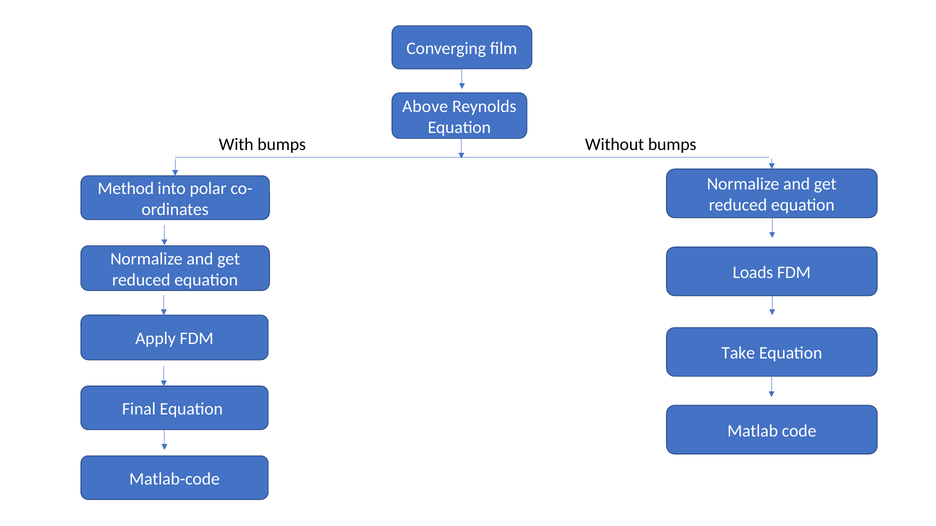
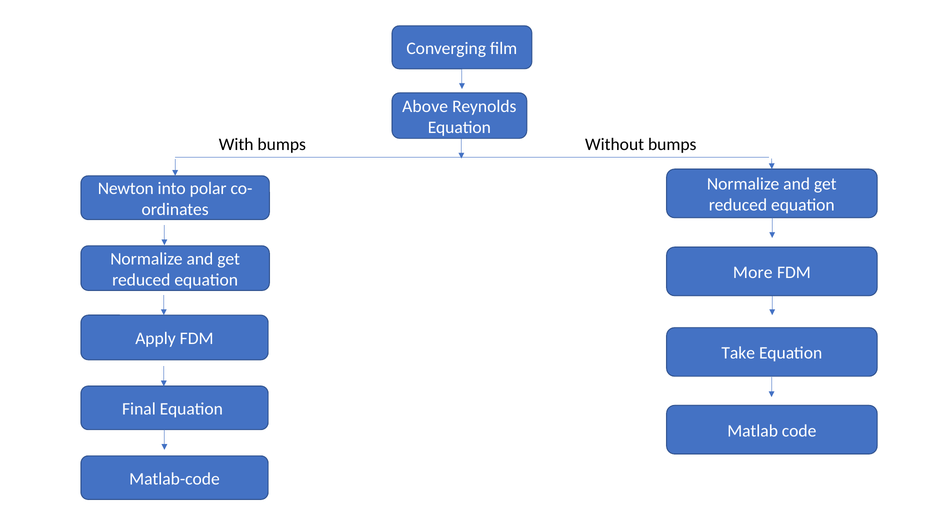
Method: Method -> Newton
Loads: Loads -> More
